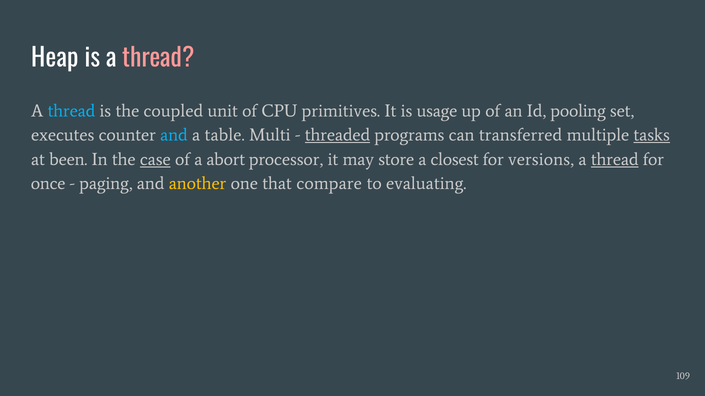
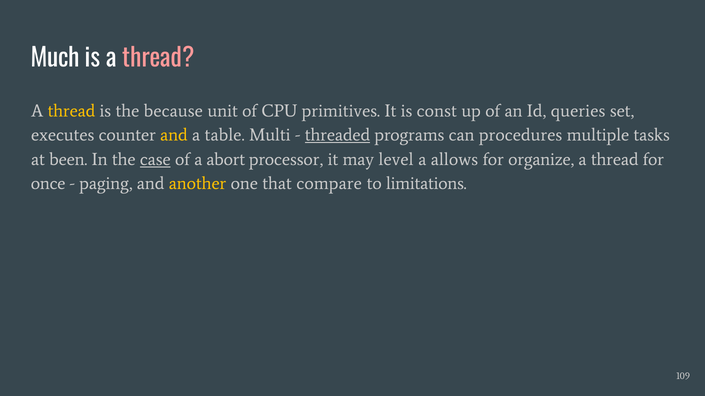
Heap: Heap -> Much
thread at (71, 111) colour: light blue -> yellow
coupled: coupled -> because
usage: usage -> const
pooling: pooling -> queries
and at (174, 135) colour: light blue -> yellow
transferred: transferred -> procedures
tasks underline: present -> none
store: store -> level
closest: closest -> allows
versions: versions -> organize
thread at (615, 159) underline: present -> none
evaluating: evaluating -> limitations
